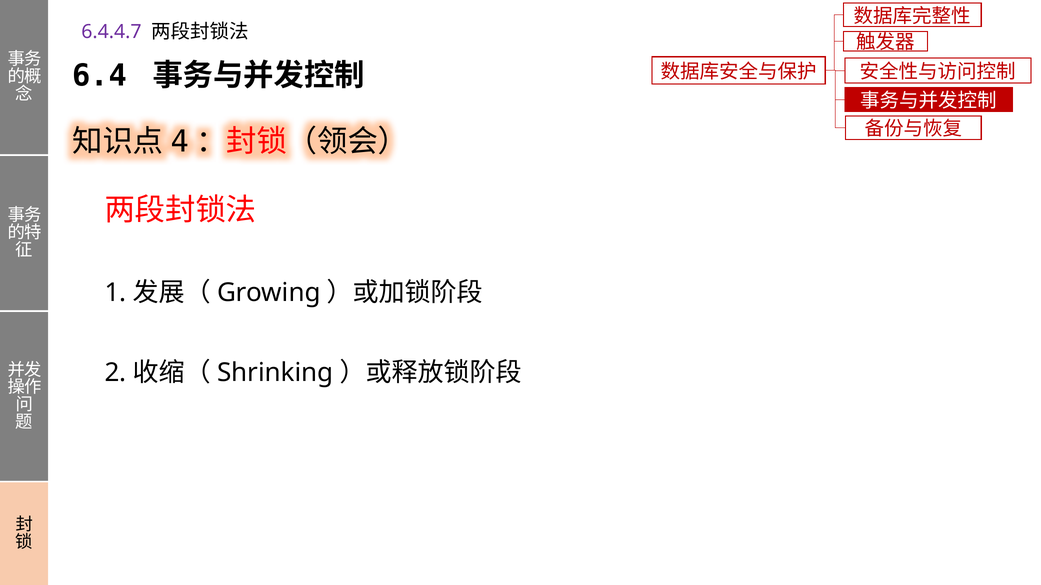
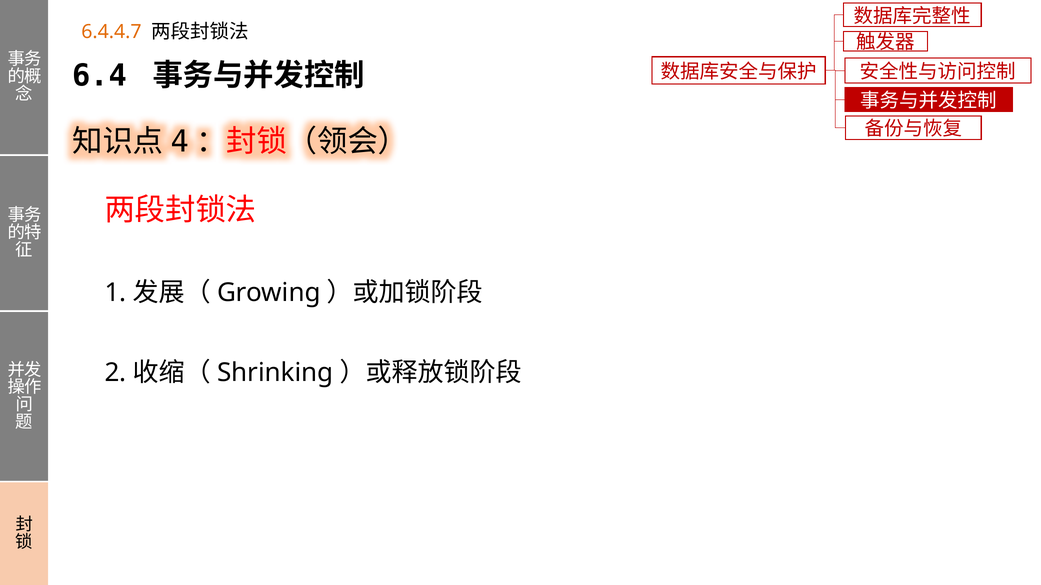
6.4.4.7 colour: purple -> orange
